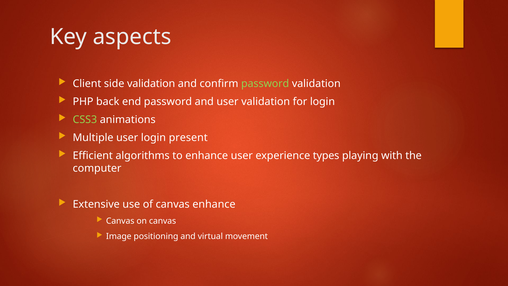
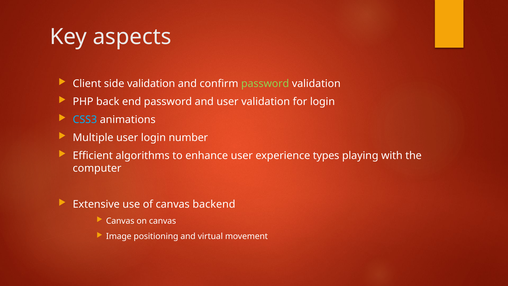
CSS3 colour: light green -> light blue
present: present -> number
canvas enhance: enhance -> backend
